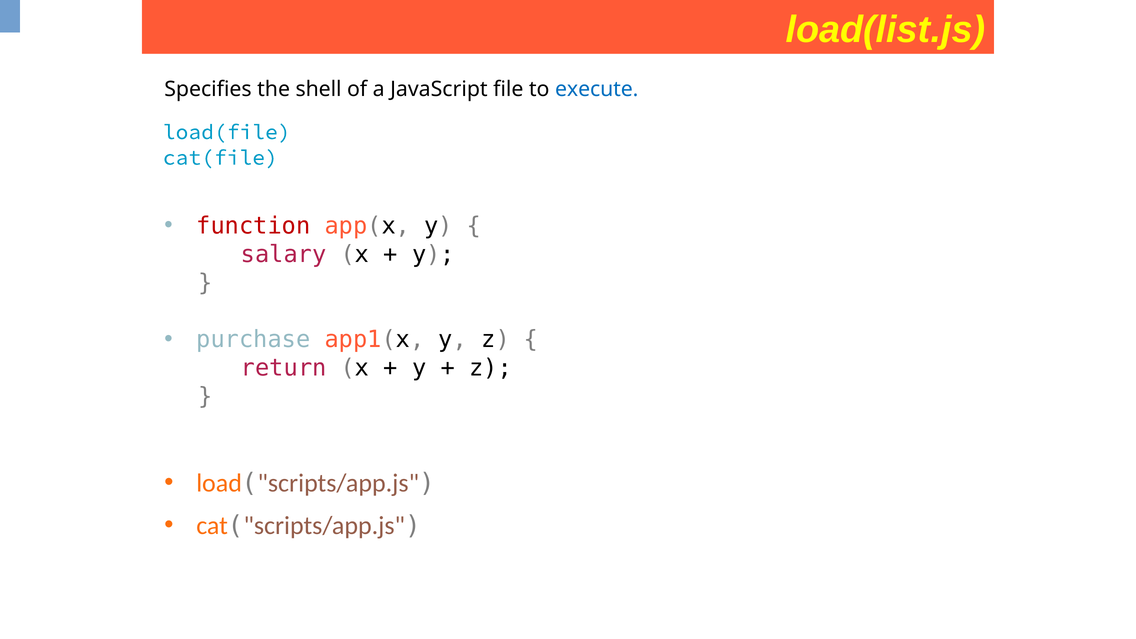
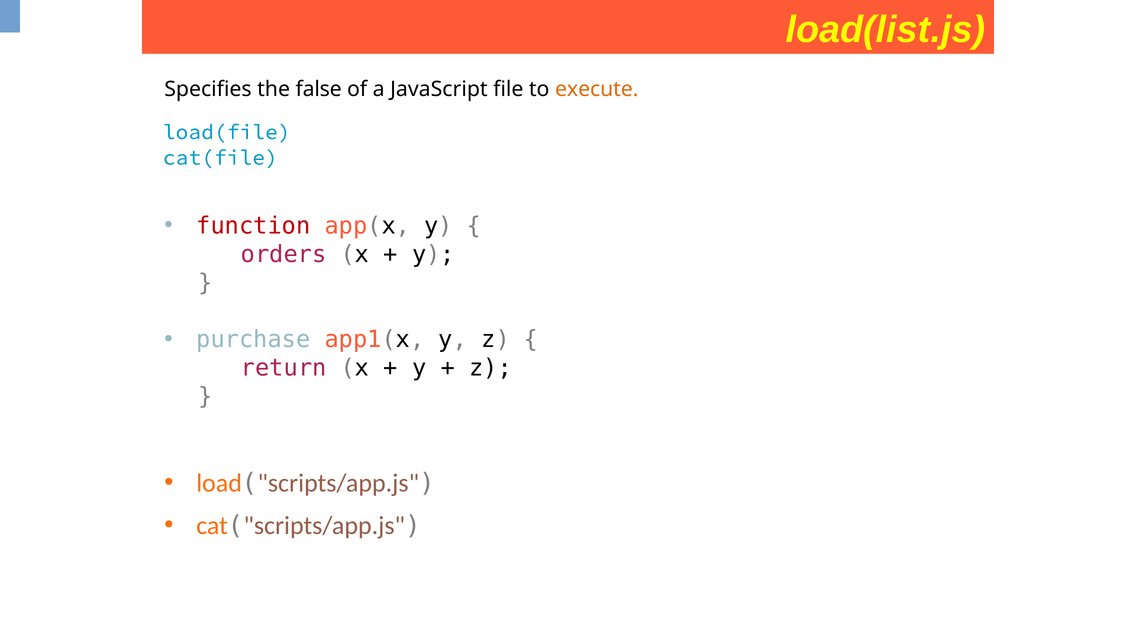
shell: shell -> false
execute colour: blue -> orange
salary: salary -> orders
